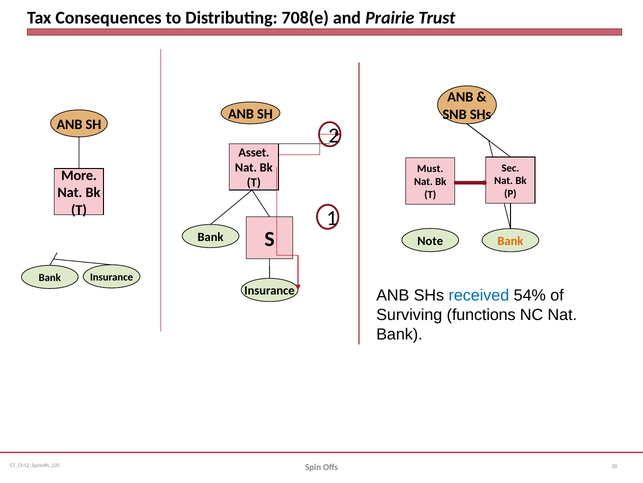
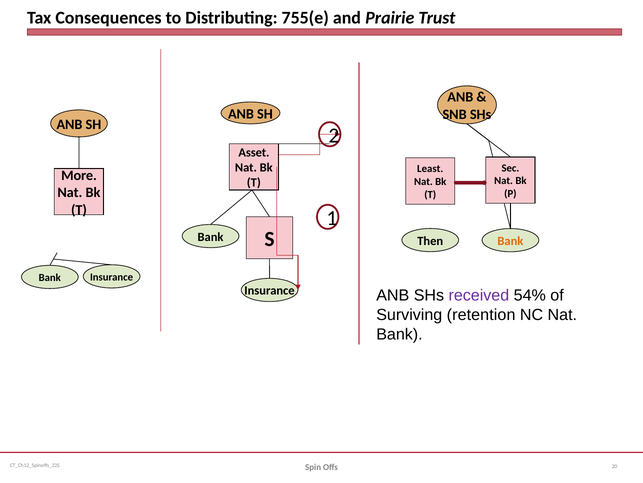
708(e: 708(e -> 755(e
Must: Must -> Least
Note: Note -> Then
received colour: blue -> purple
functions: functions -> retention
